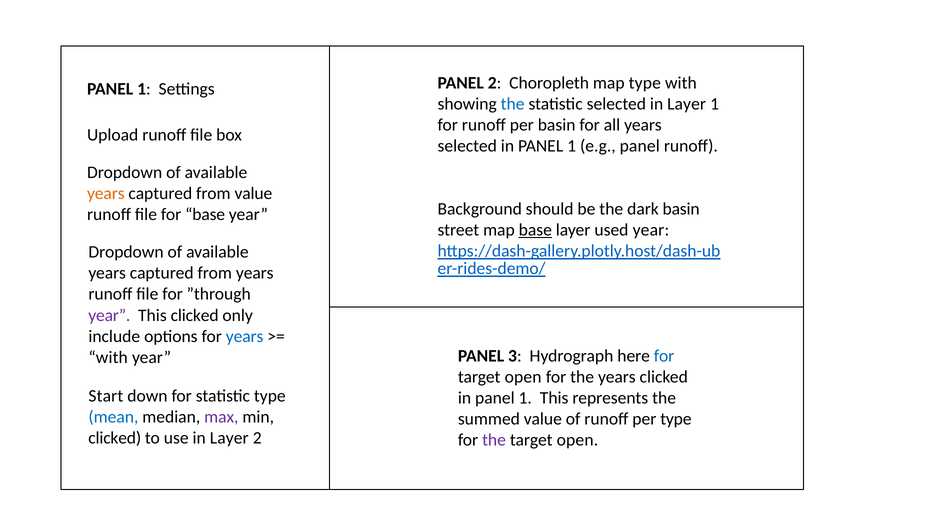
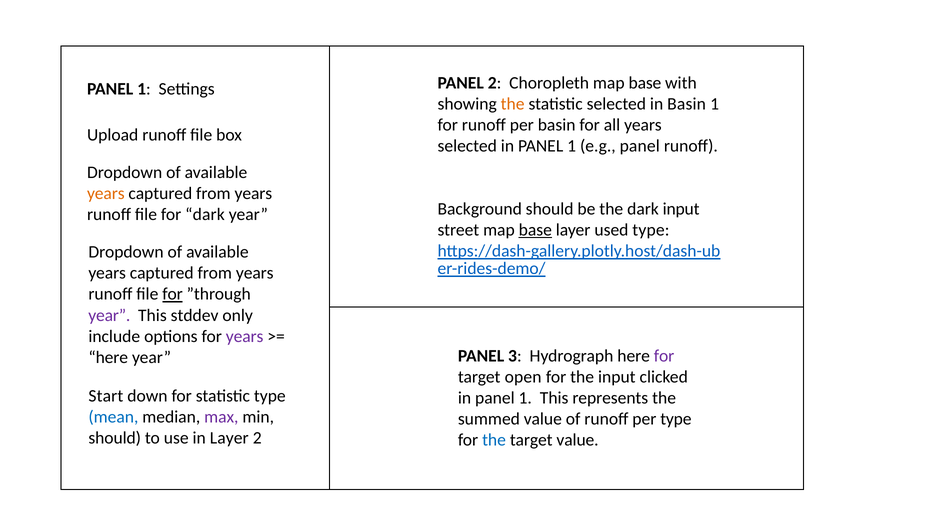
Choropleth map type: type -> base
the at (513, 104) colour: blue -> orange
selected in Layer: Layer -> Basin
value at (253, 193): value -> years
dark basin: basin -> input
for base: base -> dark
used year: year -> type
for at (173, 294) underline: none -> present
This clicked: clicked -> stddev
years at (245, 337) colour: blue -> purple
for at (664, 356) colour: blue -> purple
with at (108, 358): with -> here
the years: years -> input
clicked at (115, 438): clicked -> should
the at (494, 440) colour: purple -> blue
open at (577, 440): open -> value
